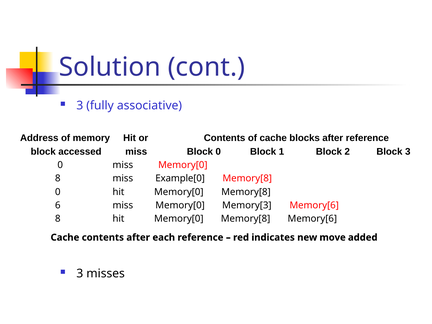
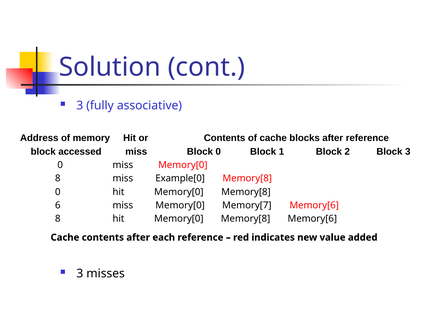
Memory[3: Memory[3 -> Memory[7
move: move -> value
